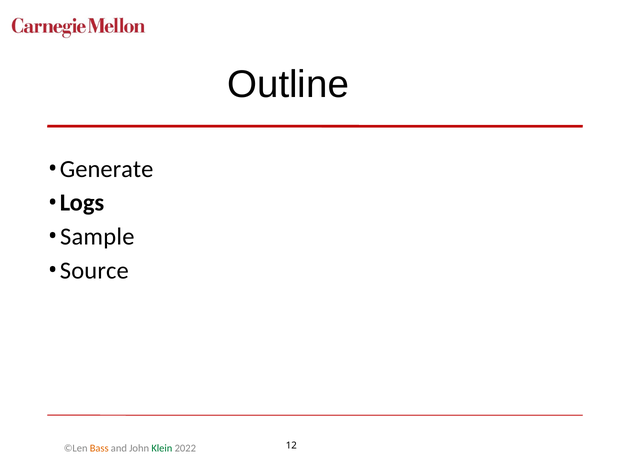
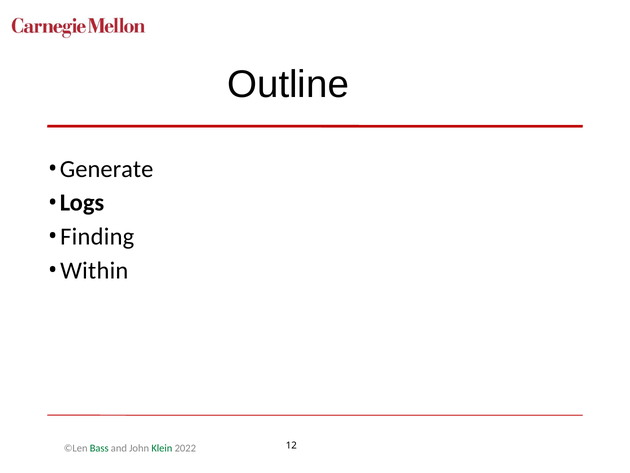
Sample: Sample -> Finding
Source: Source -> Within
Bass colour: orange -> green
